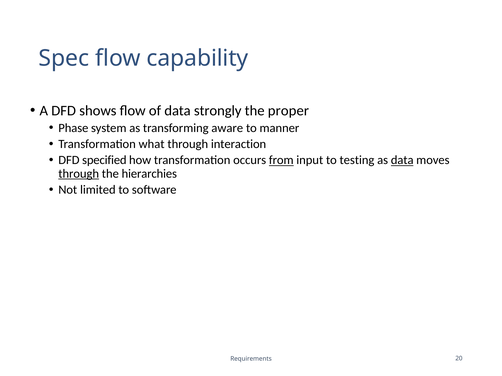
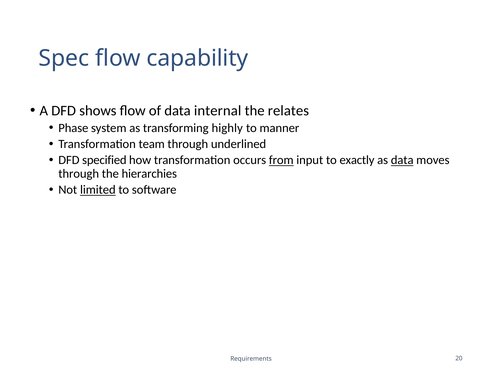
strongly: strongly -> internal
proper: proper -> relates
aware: aware -> highly
what: what -> team
interaction: interaction -> underlined
testing: testing -> exactly
through at (79, 174) underline: present -> none
limited underline: none -> present
